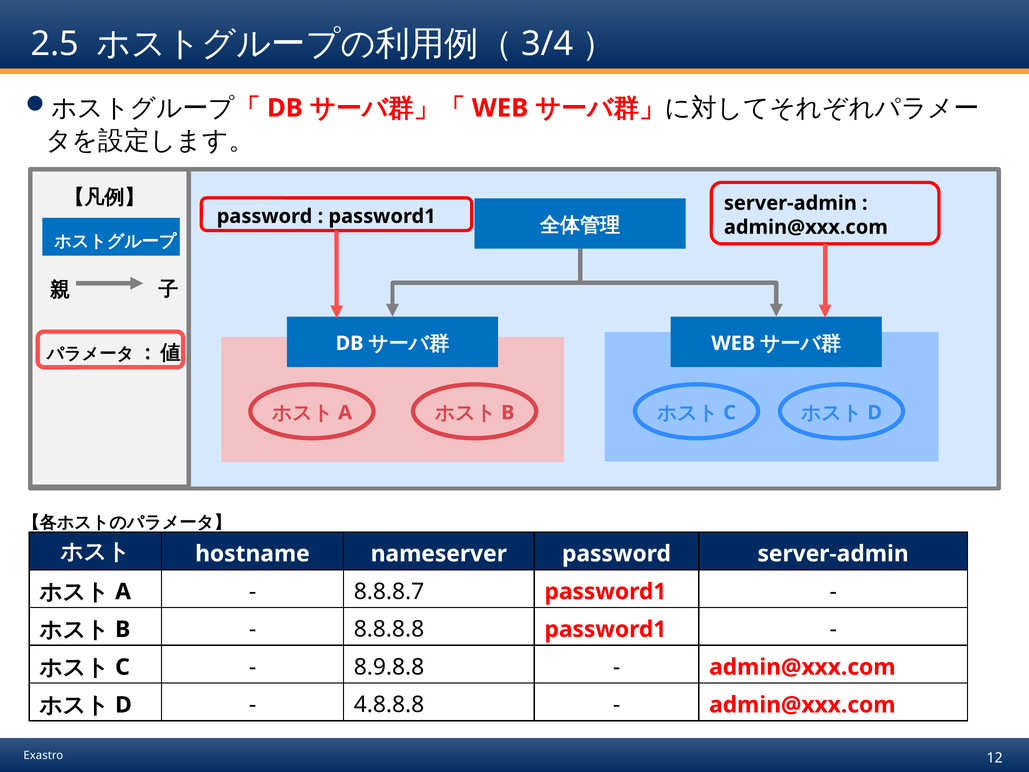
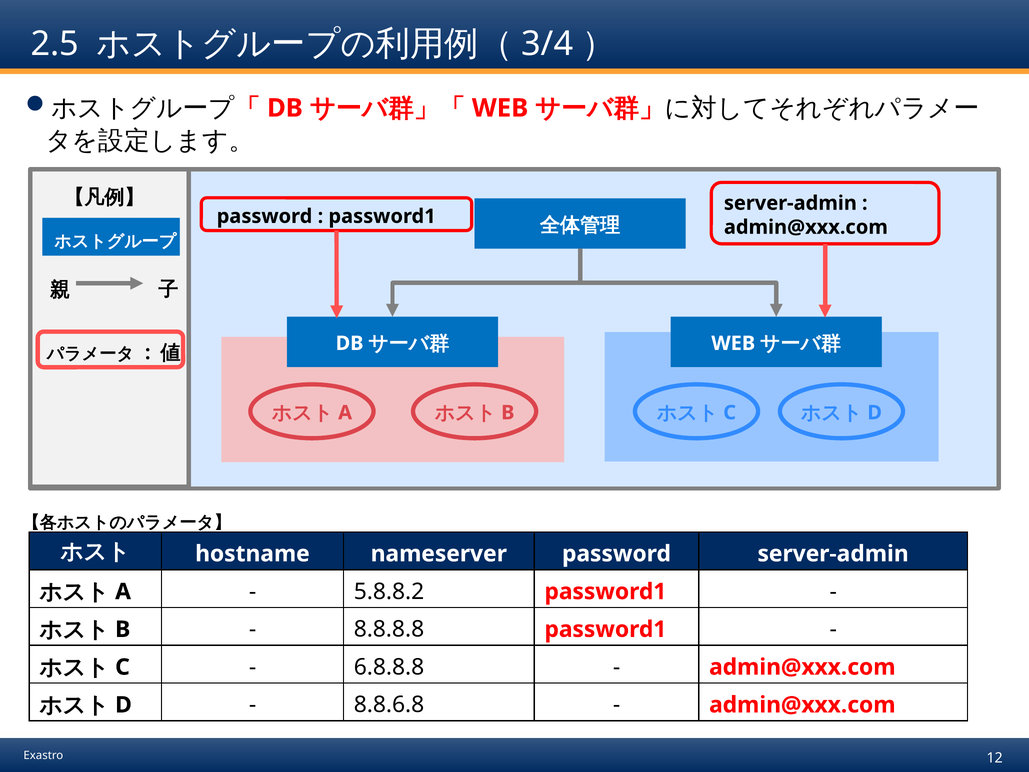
8.8.8.7: 8.8.8.7 -> 5.8.8.2
8.9.8.8: 8.9.8.8 -> 6.8.8.8
4.8.8.8: 4.8.8.8 -> 8.8.6.8
